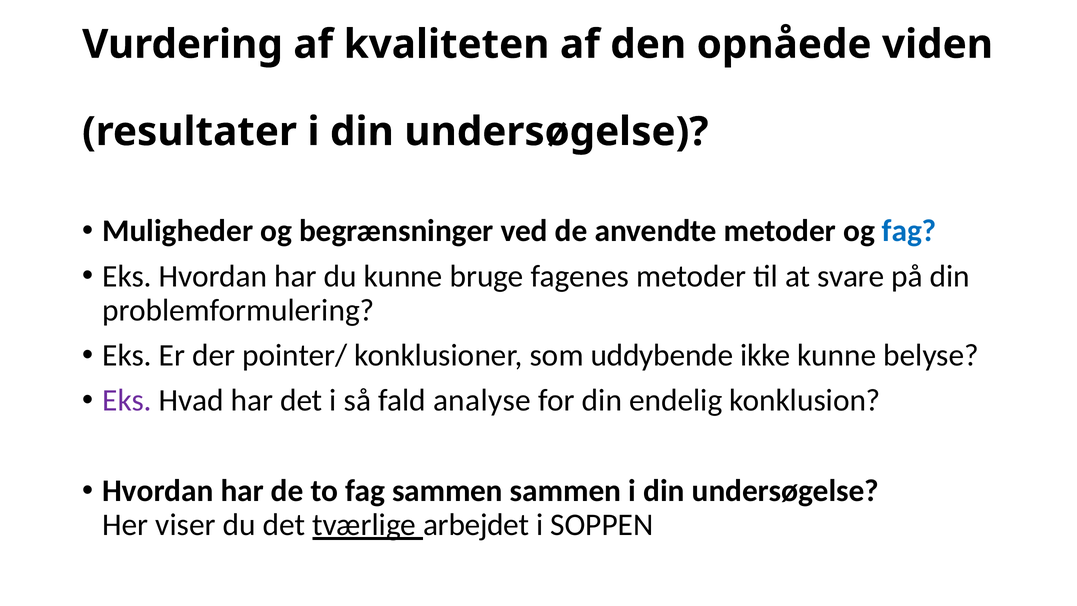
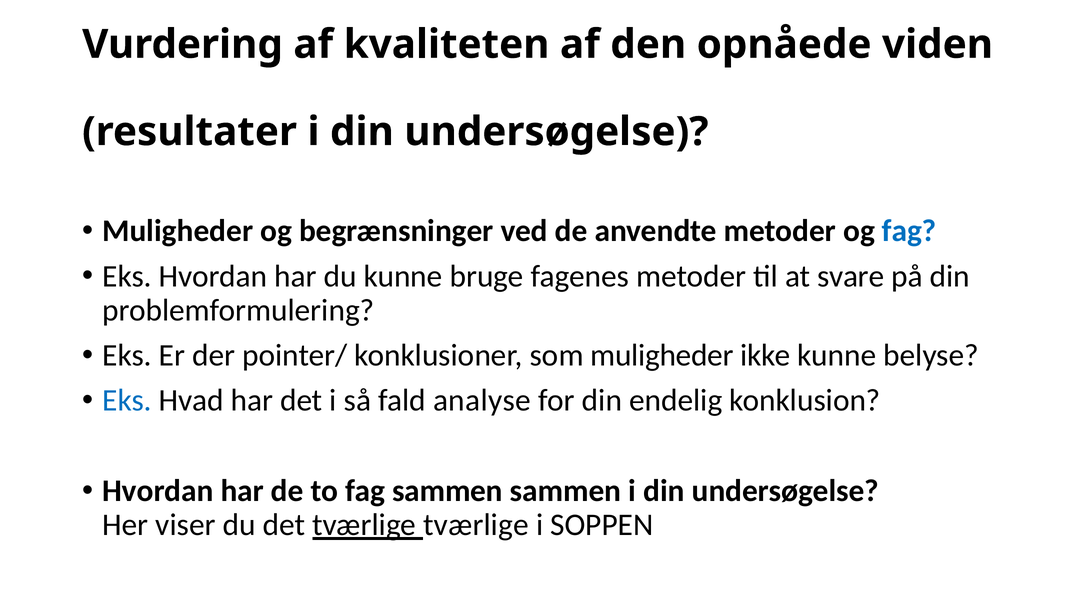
som uddybende: uddybende -> muligheder
Eks at (127, 400) colour: purple -> blue
tværlige arbejdet: arbejdet -> tværlige
